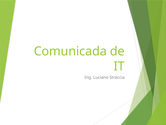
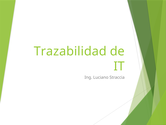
Comunicada: Comunicada -> Trazabilidad
